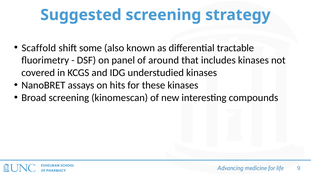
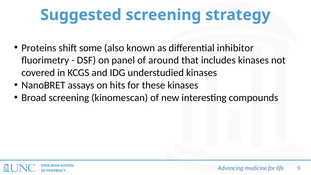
Scaffold: Scaffold -> Proteins
tractable: tractable -> inhibitor
